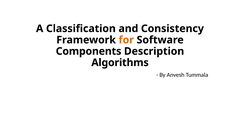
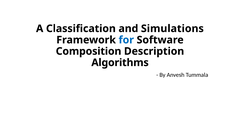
Consistency: Consistency -> Simulations
for colour: orange -> blue
Components: Components -> Composition
